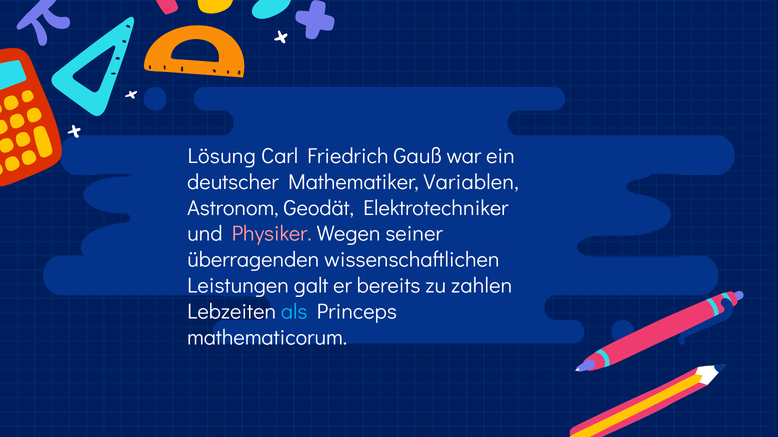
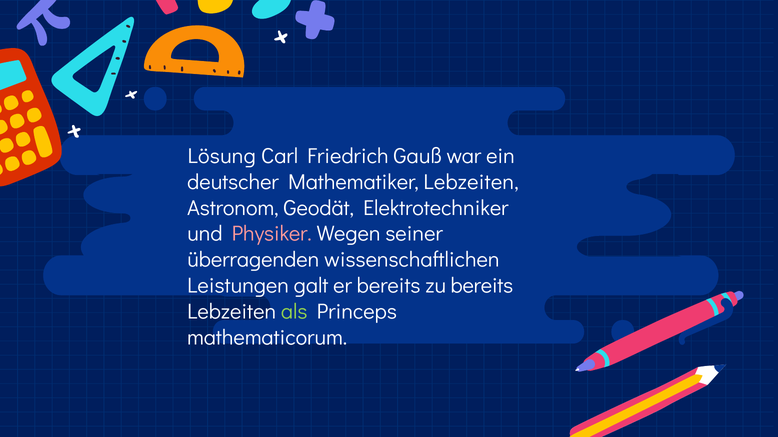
Mathematiker Variablen: Variablen -> Lebzeiten
zu zahlen: zahlen -> bereits
als colour: light blue -> light green
